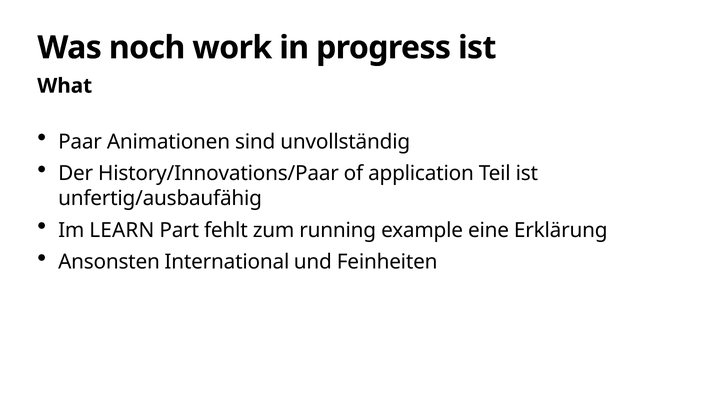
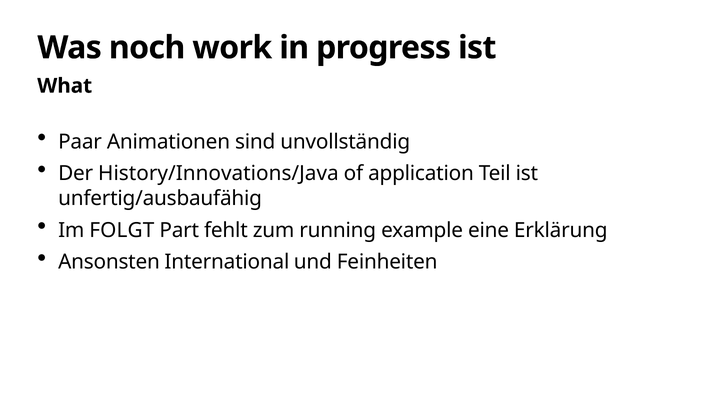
History/Innovations/Paar: History/Innovations/Paar -> History/Innovations/Java
LEARN: LEARN -> FOLGT
